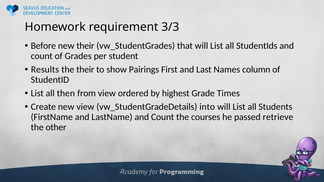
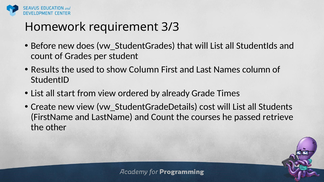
new their: their -> does
the their: their -> used
show Pairings: Pairings -> Column
then: then -> start
highest: highest -> already
into: into -> cost
